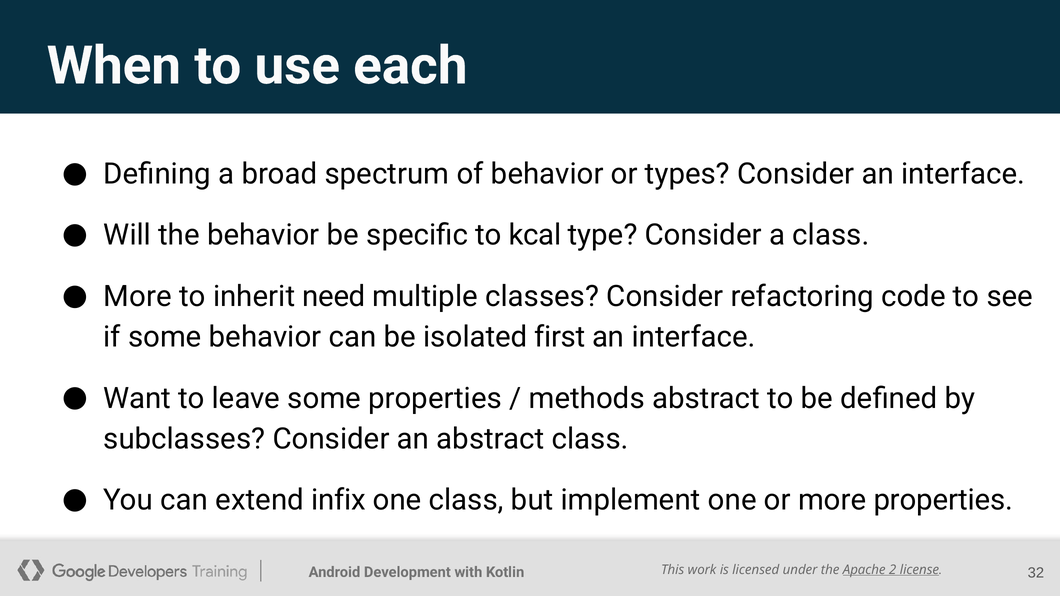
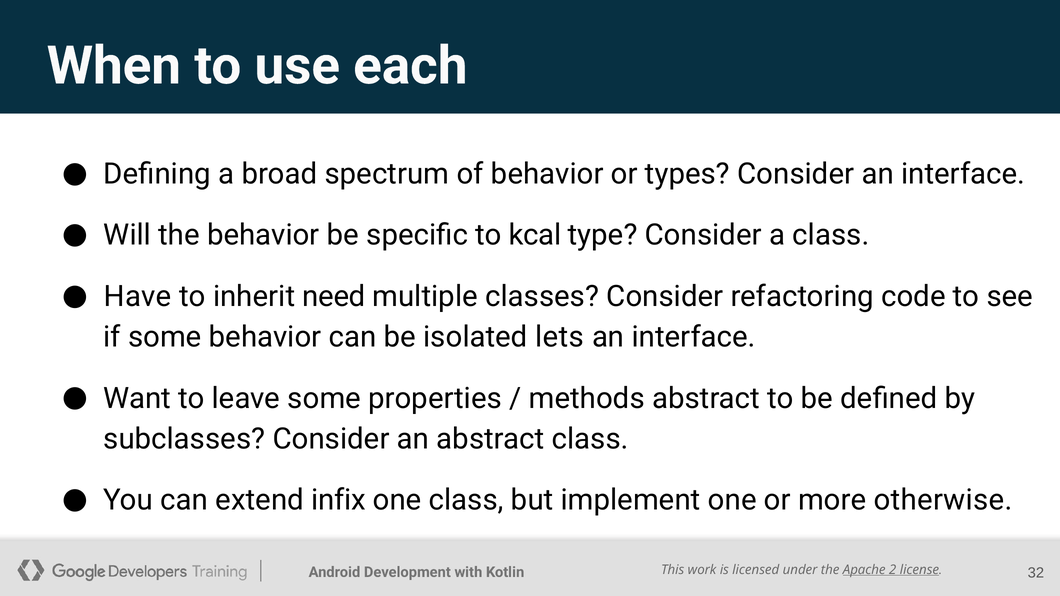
More at (138, 297): More -> Have
first: first -> lets
more properties: properties -> otherwise
